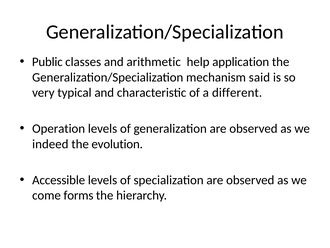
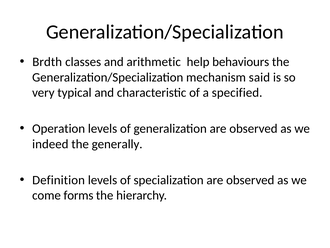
Public: Public -> Brdth
application: application -> behaviours
different: different -> specified
evolution: evolution -> generally
Accessible: Accessible -> Definition
